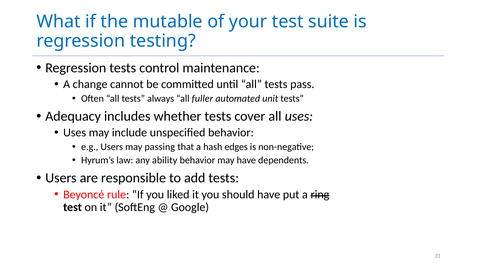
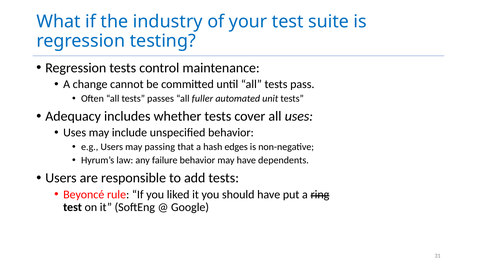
mutable: mutable -> industry
always: always -> passes
ability: ability -> failure
